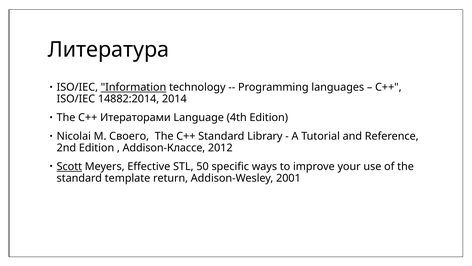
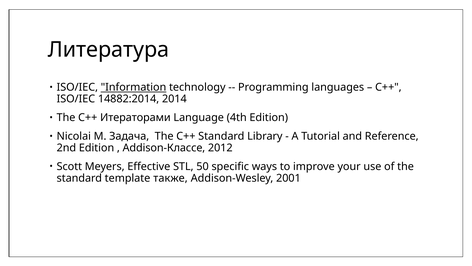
Своего: Своего -> Задача
Scott underline: present -> none
return: return -> также
